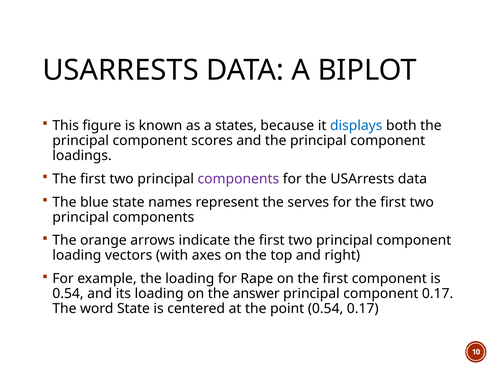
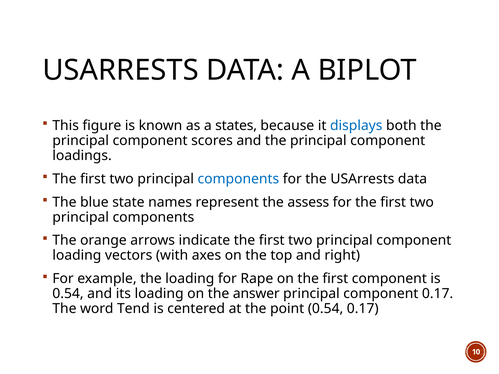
components at (238, 179) colour: purple -> blue
serves: serves -> assess
word State: State -> Tend
